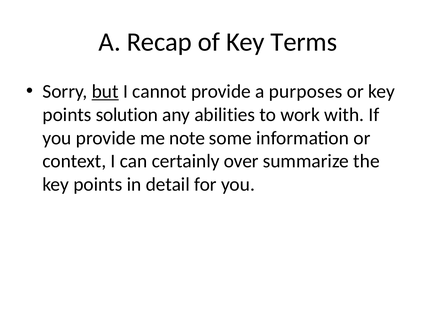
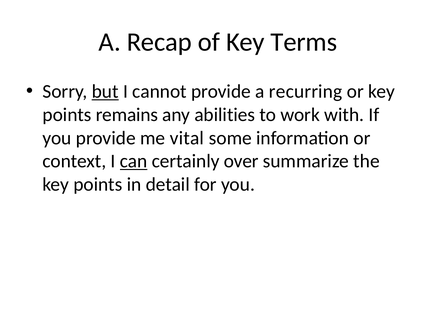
purposes: purposes -> recurring
solution: solution -> remains
note: note -> vital
can underline: none -> present
